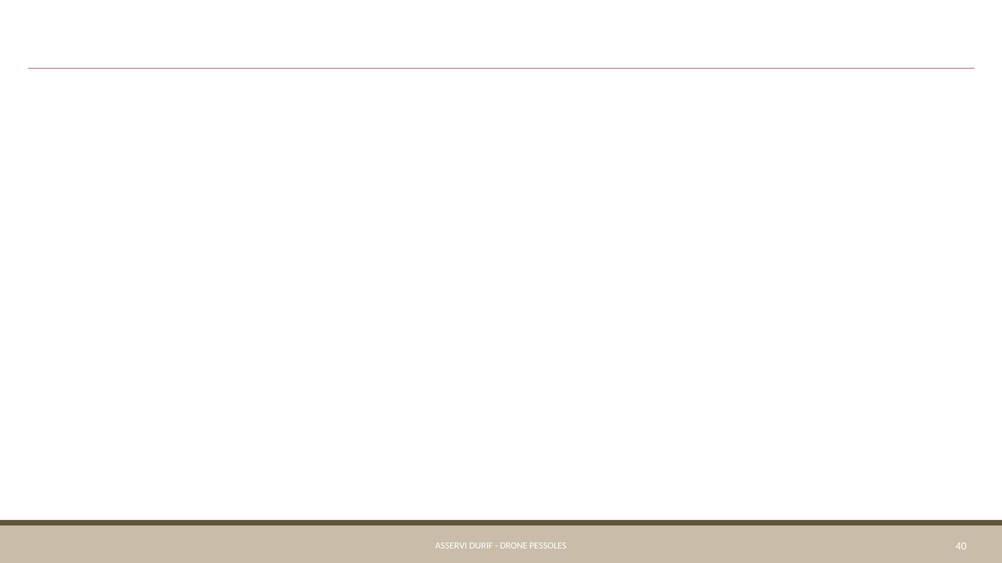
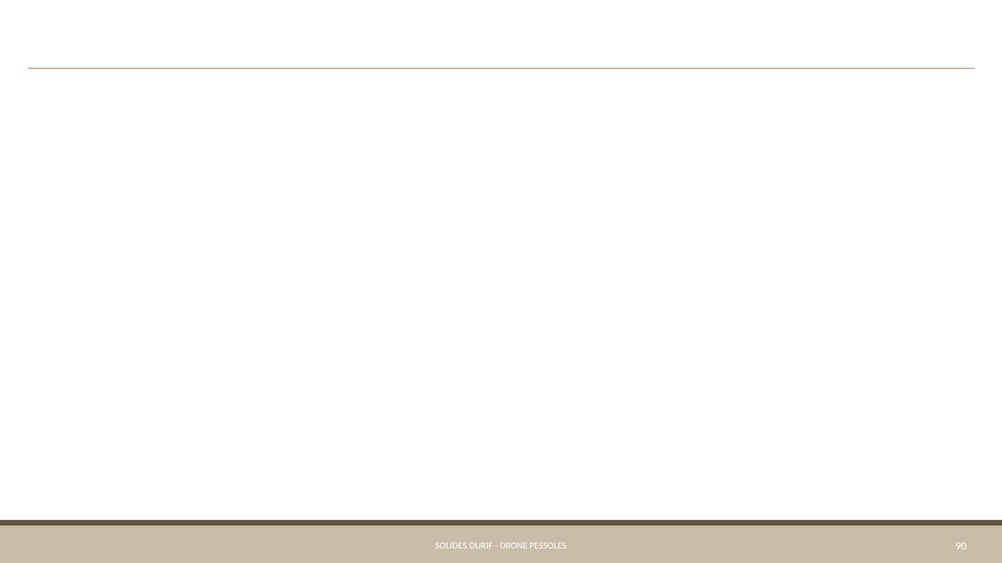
ASSERVI: ASSERVI -> SOLIDES
40: 40 -> 90
